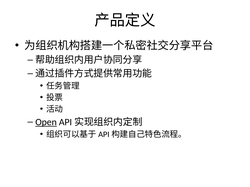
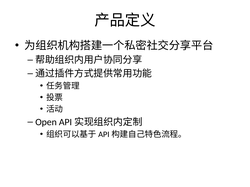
Open underline: present -> none
